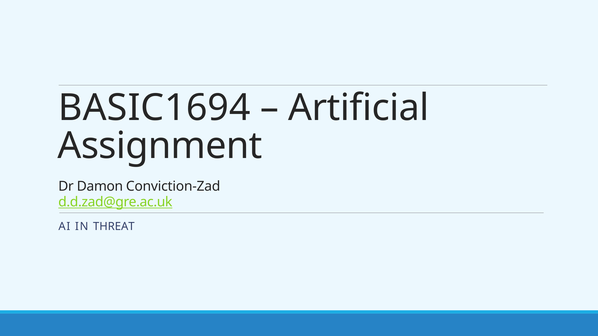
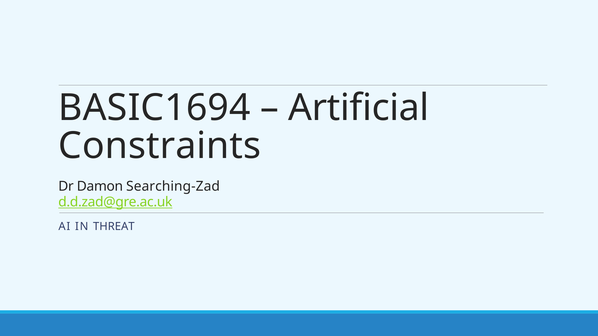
Assignment: Assignment -> Constraints
Conviction-Zad: Conviction-Zad -> Searching-Zad
